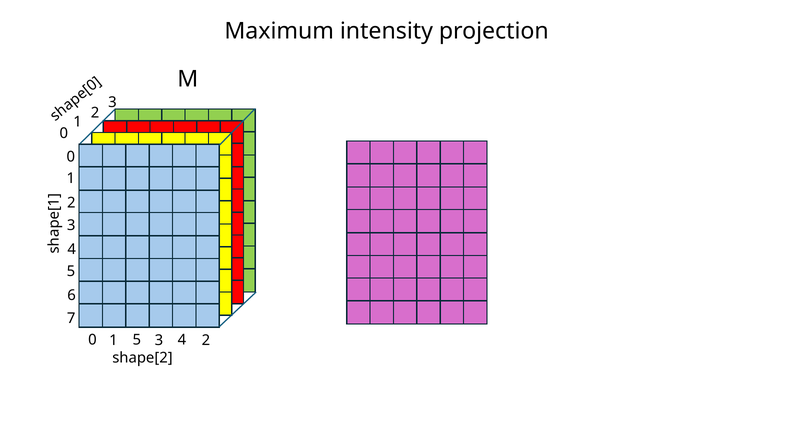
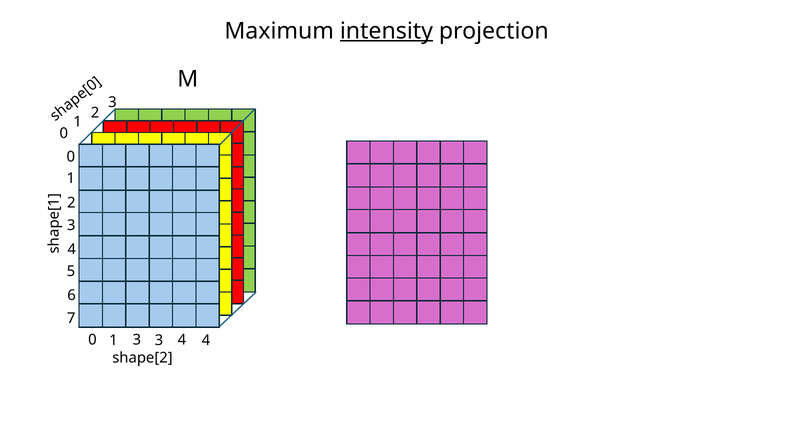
intensity underline: none -> present
1 5: 5 -> 3
4 2: 2 -> 4
